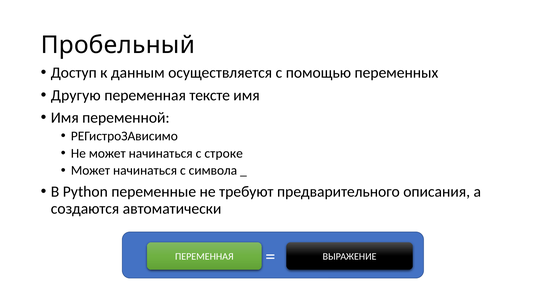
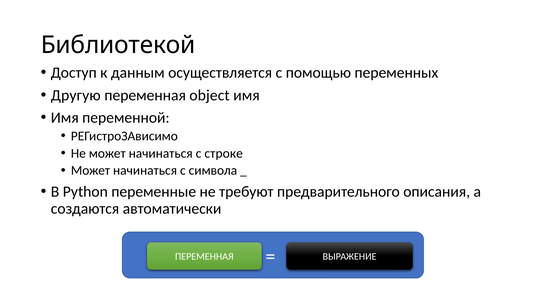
Пробельный: Пробельный -> Библиотекой
тексте: тексте -> object
